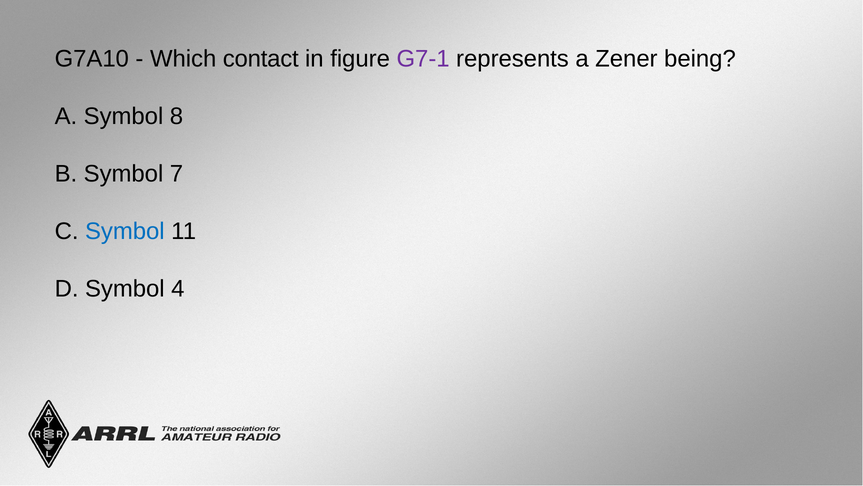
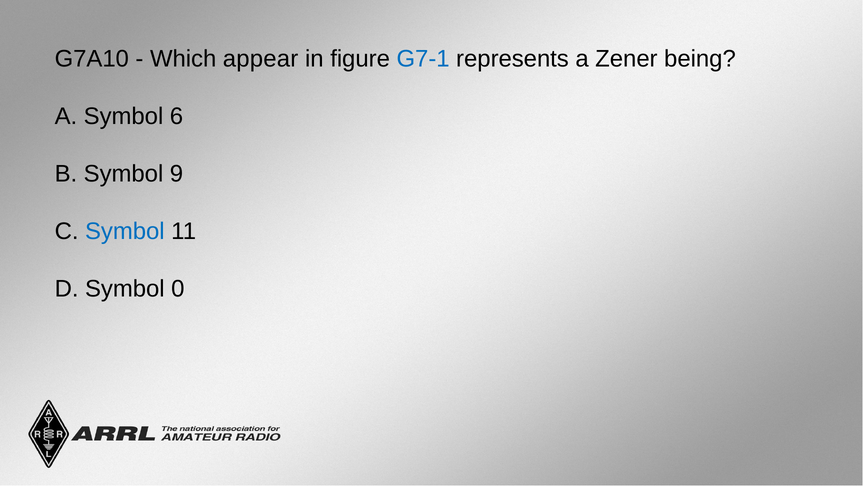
contact: contact -> appear
G7-1 colour: purple -> blue
8: 8 -> 6
7: 7 -> 9
4: 4 -> 0
